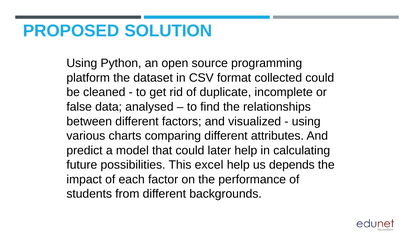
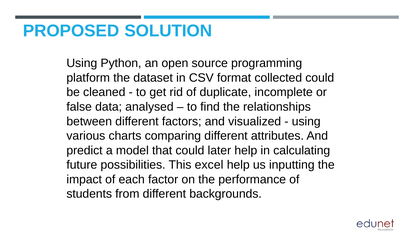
depends: depends -> inputting
